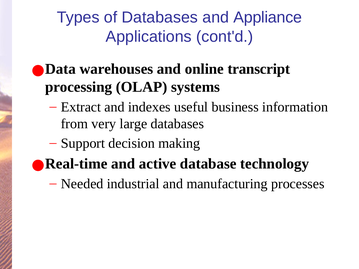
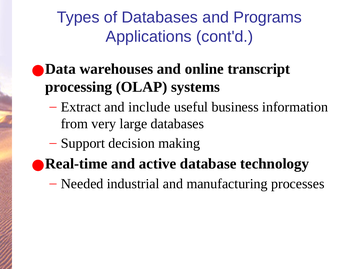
Appliance: Appliance -> Programs
indexes: indexes -> include
